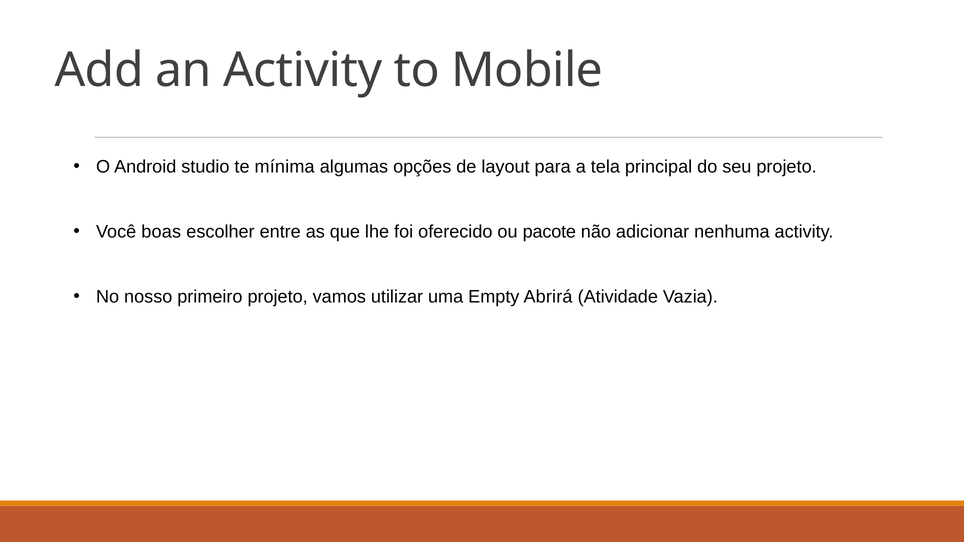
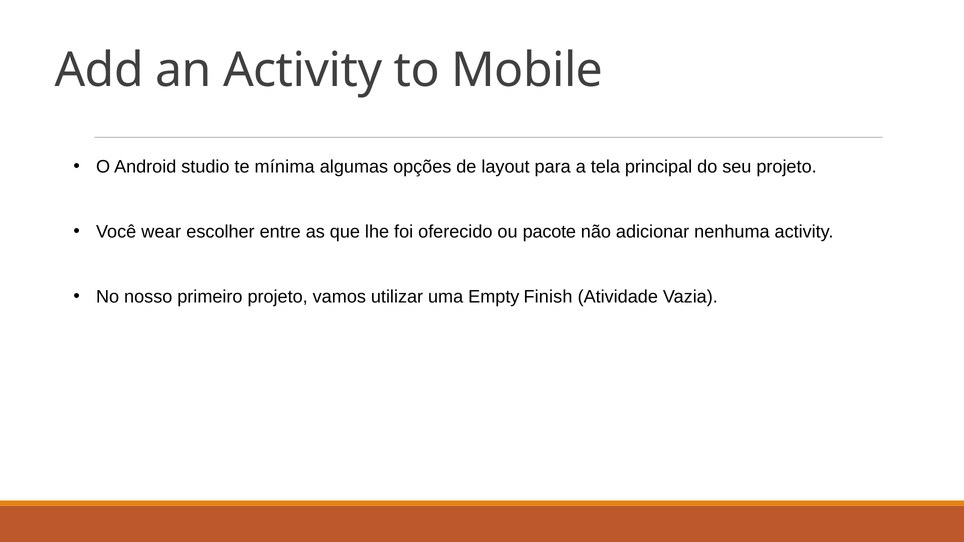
boas: boas -> wear
Abrirá: Abrirá -> Finish
